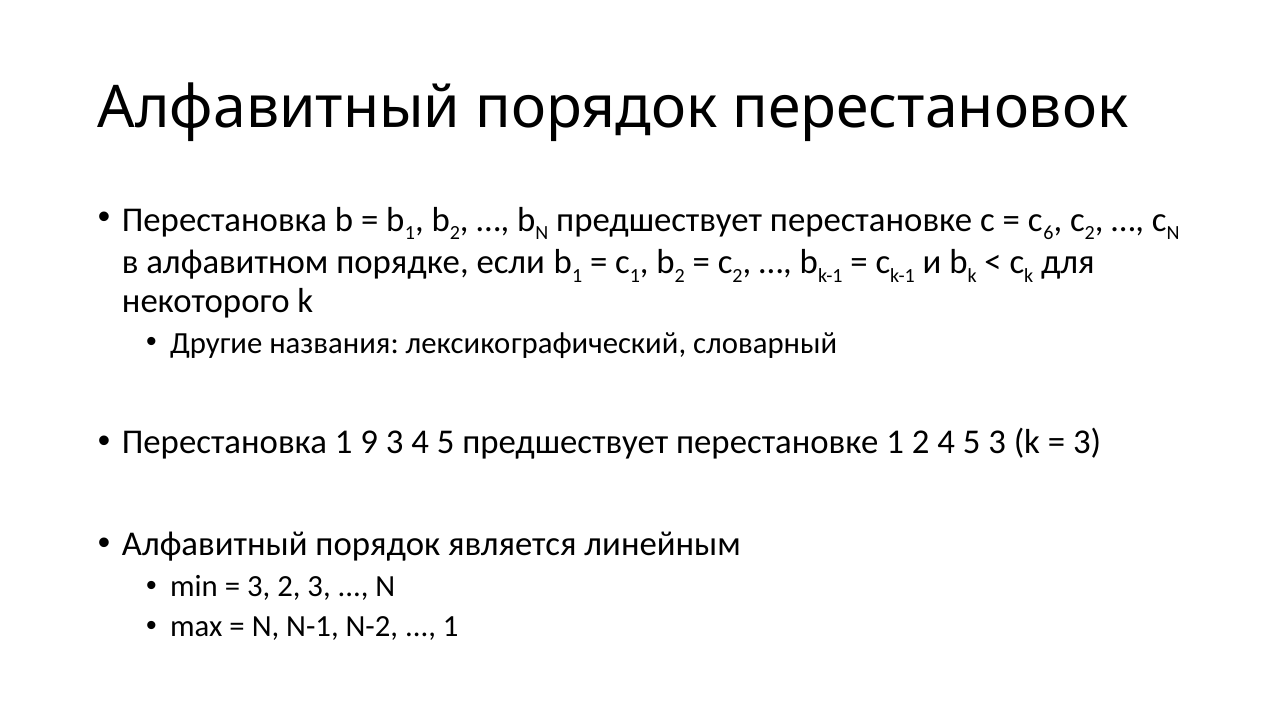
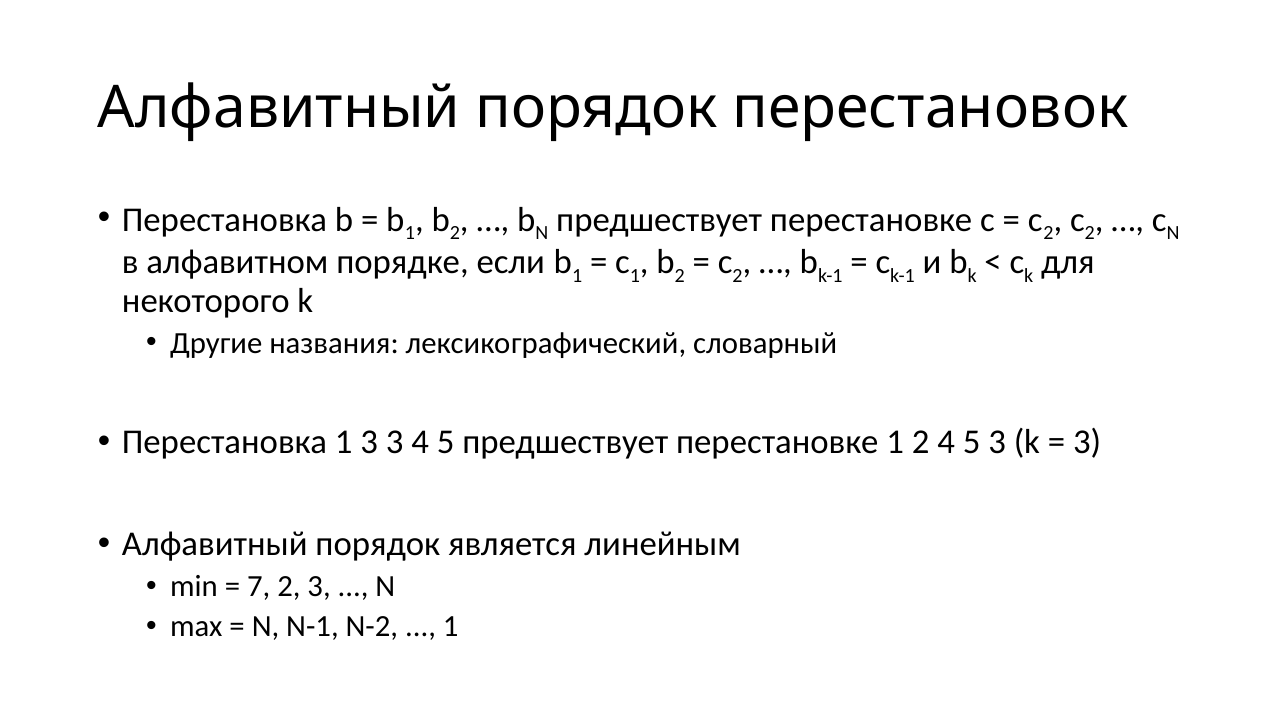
6 at (1049, 233): 6 -> 2
1 9: 9 -> 3
3 at (259, 587): 3 -> 7
